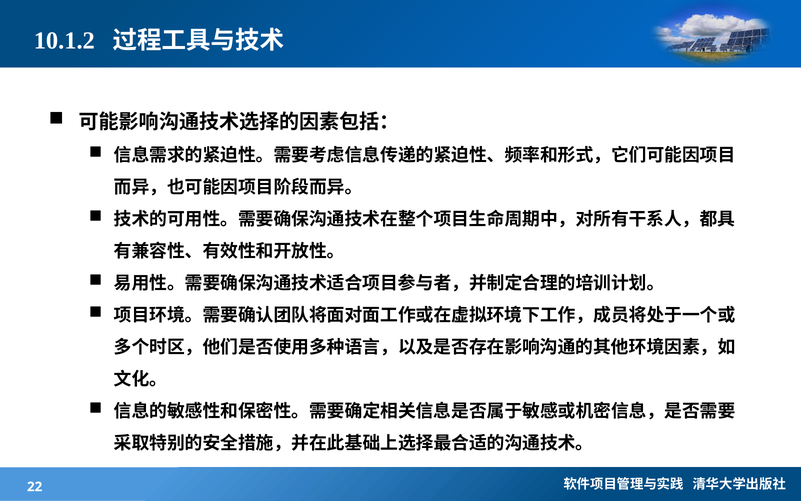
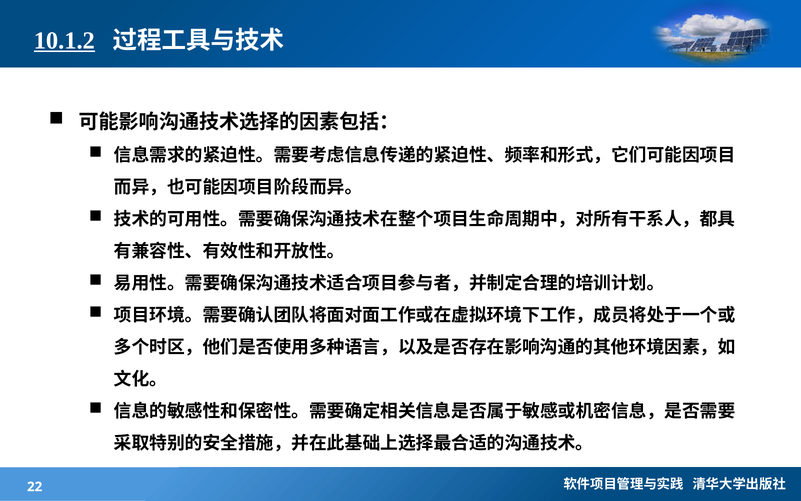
10.1.2 underline: none -> present
